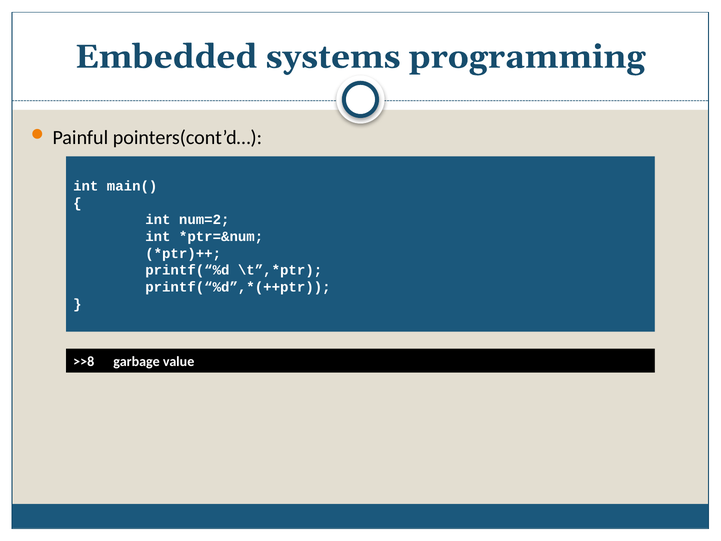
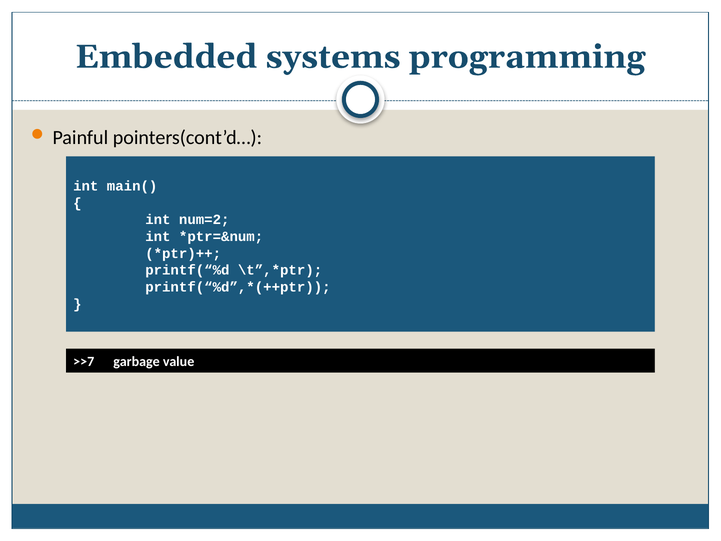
>>8: >>8 -> >>7
